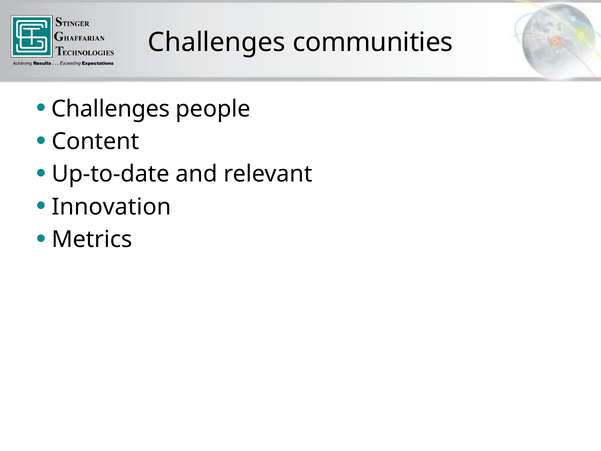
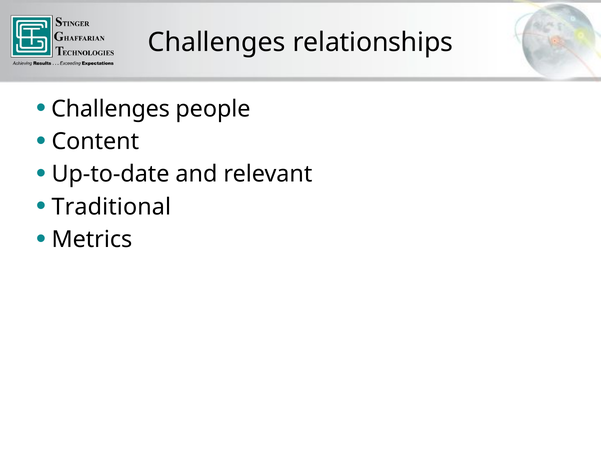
communities: communities -> relationships
Innovation: Innovation -> Traditional
